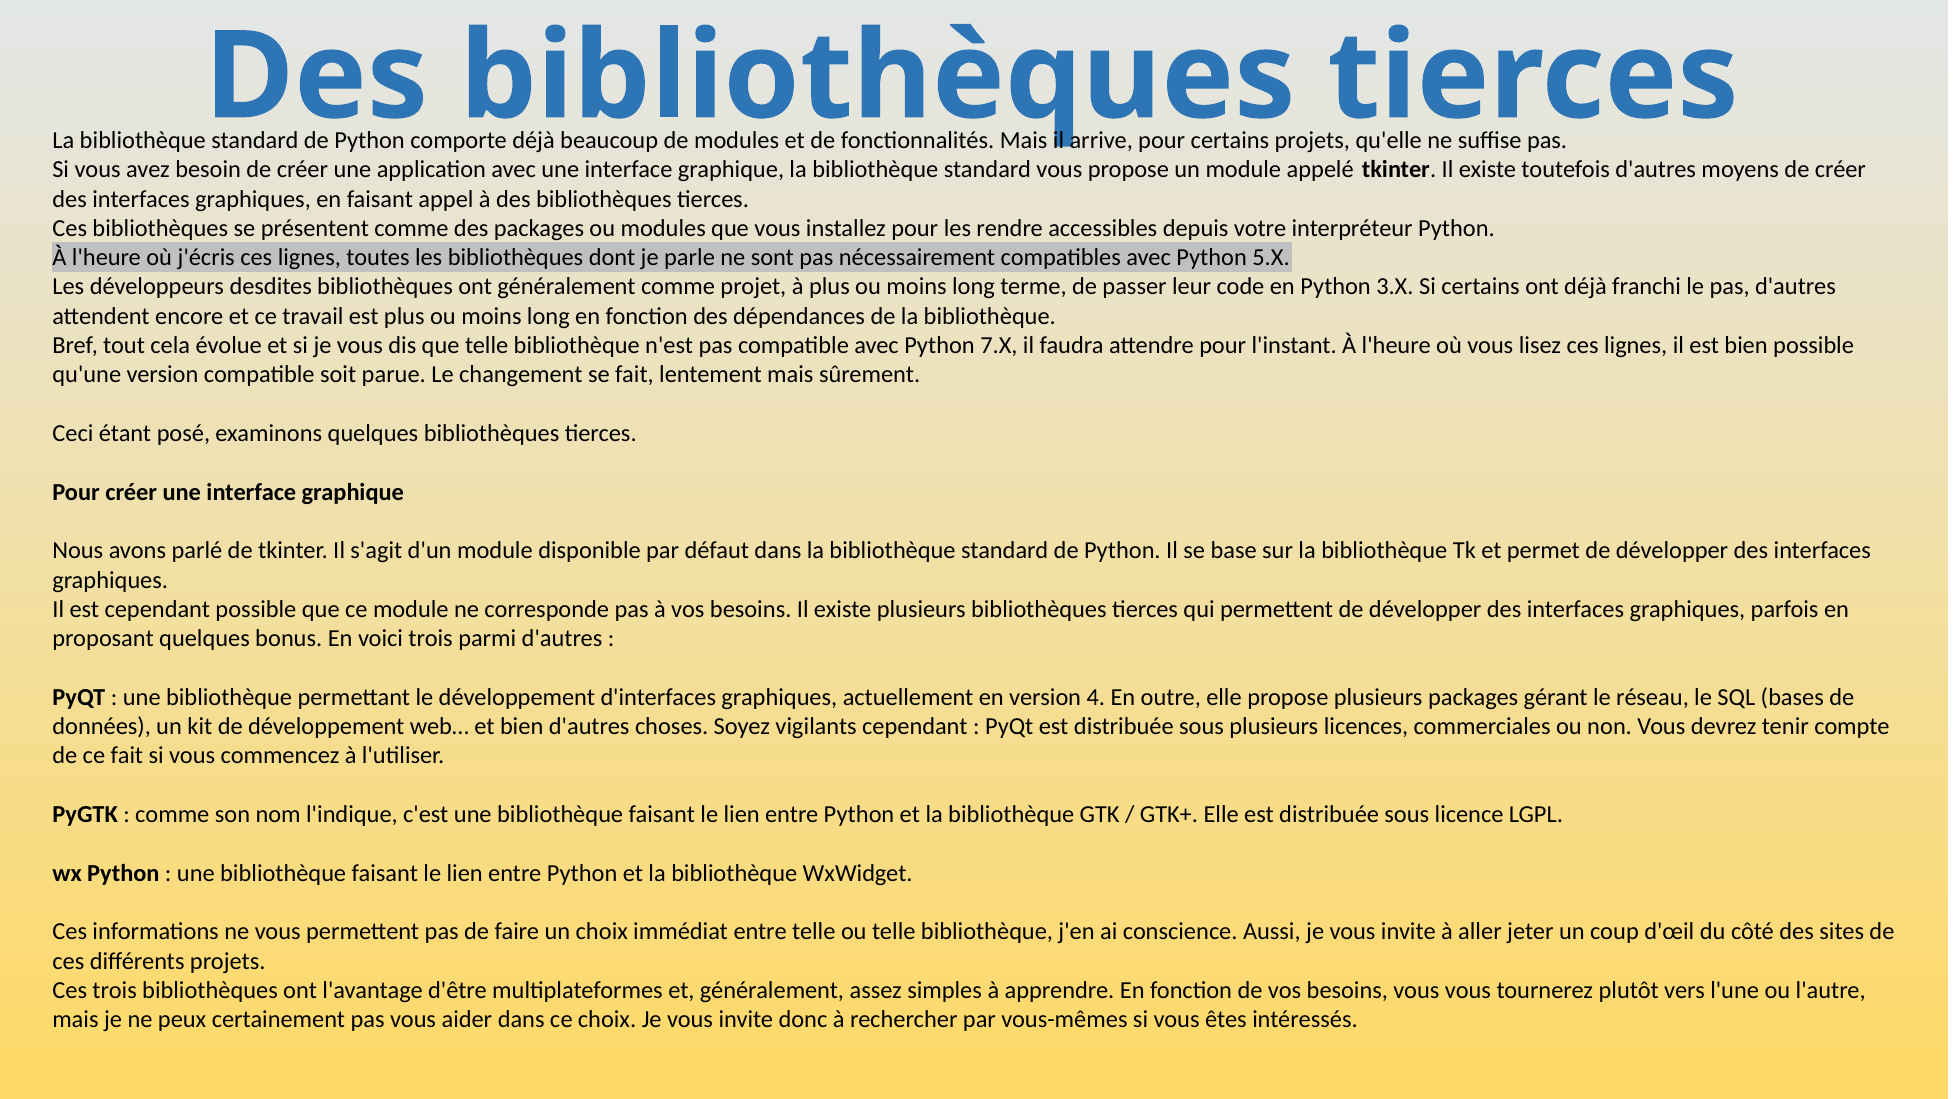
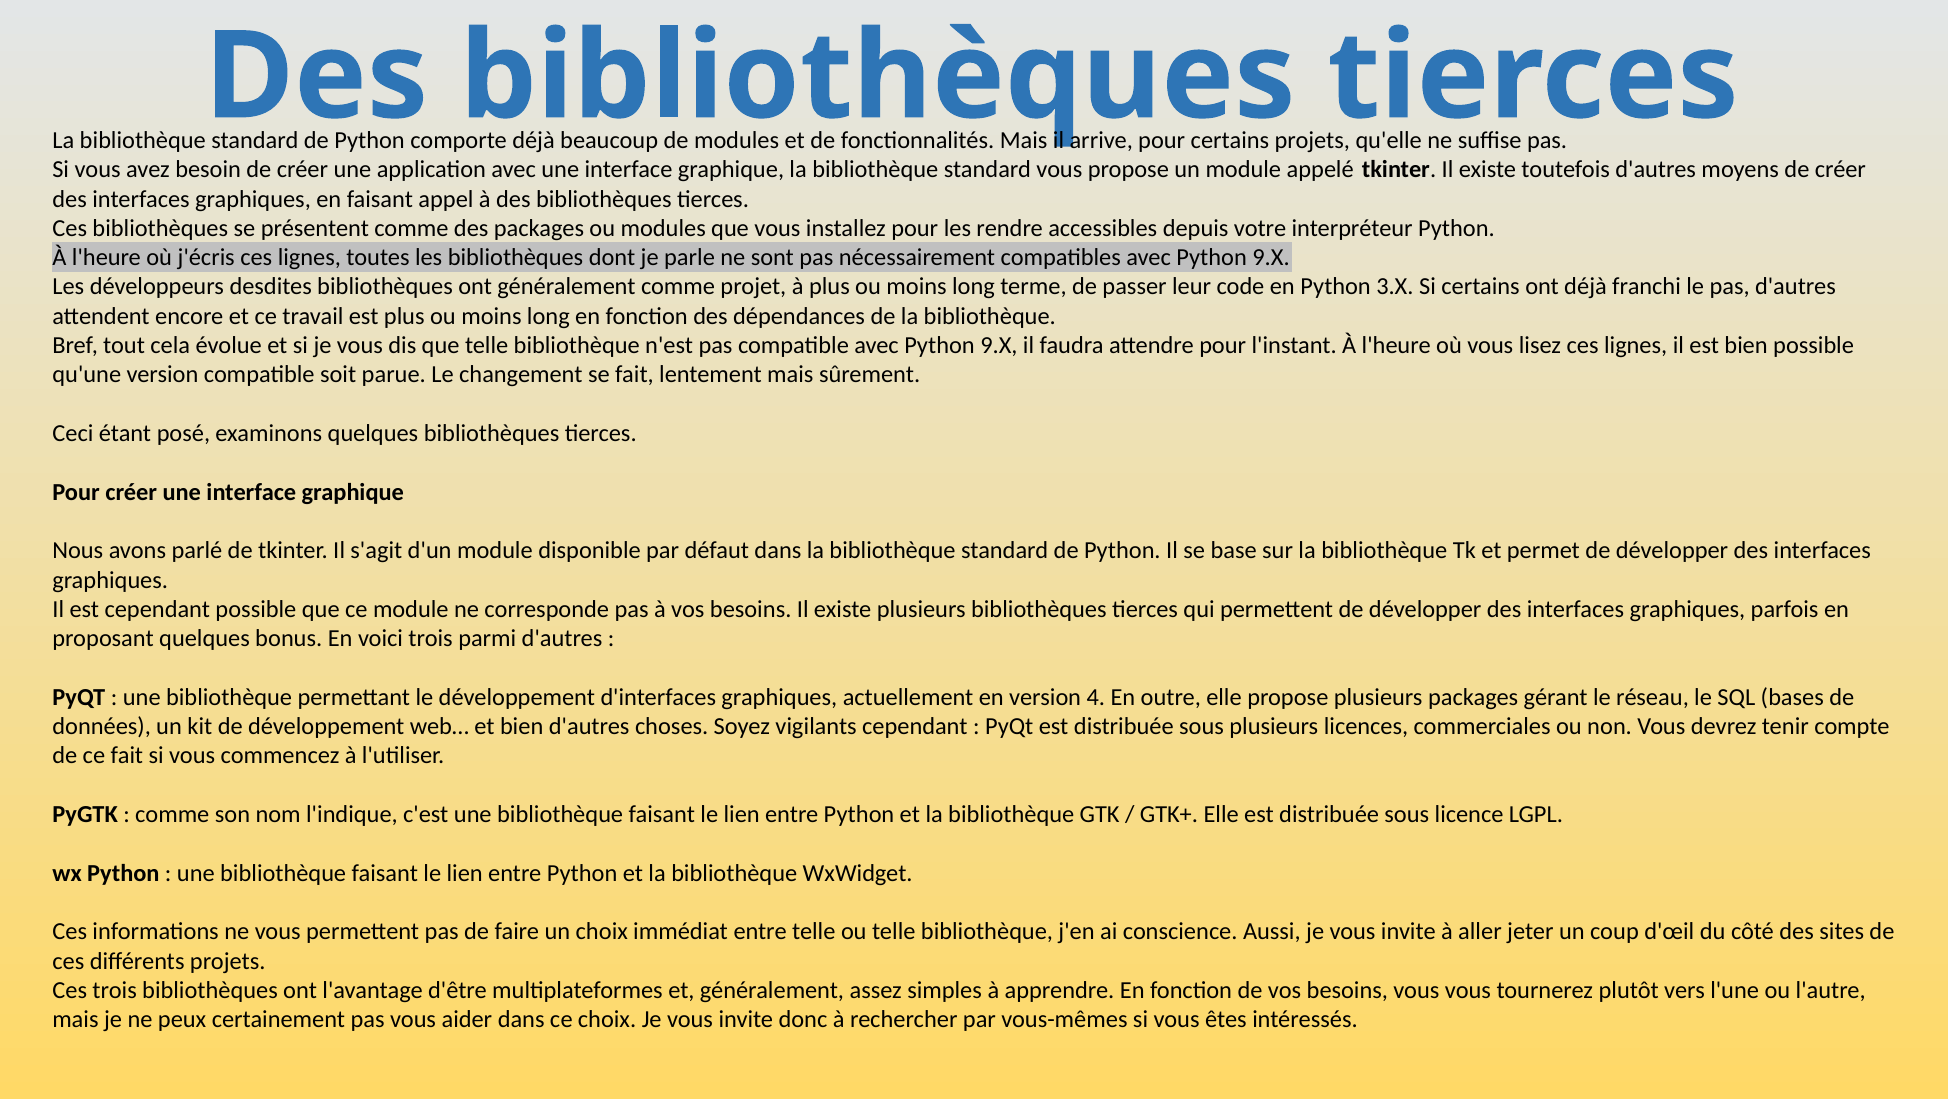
compatibles avec Python 5.X: 5.X -> 9.X
compatible avec Python 7.X: 7.X -> 9.X
